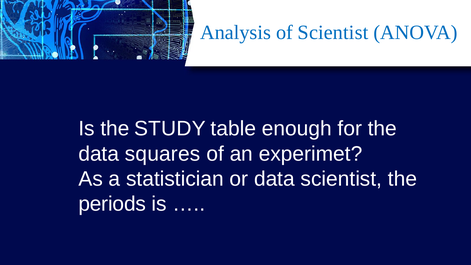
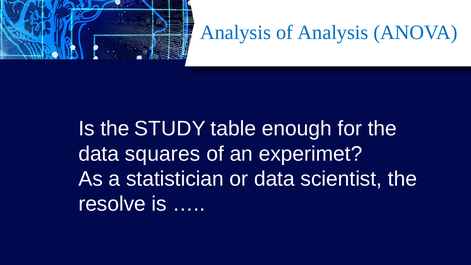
of Scientist: Scientist -> Analysis
periods: periods -> resolve
